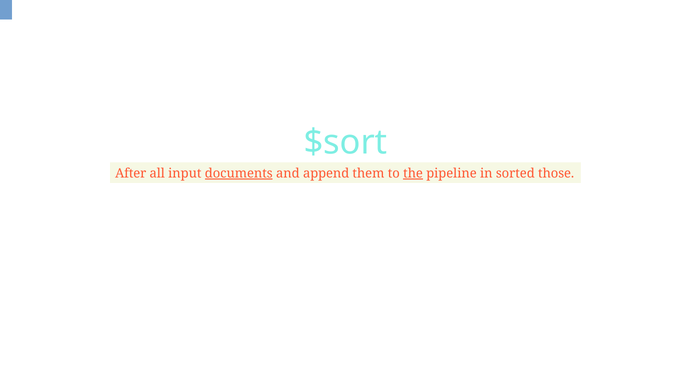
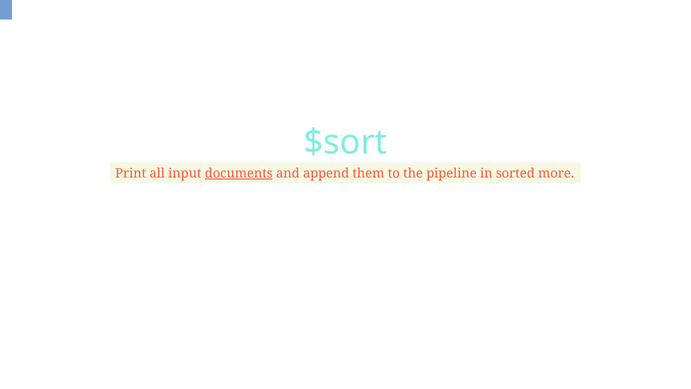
After: After -> Print
the underline: present -> none
those: those -> more
